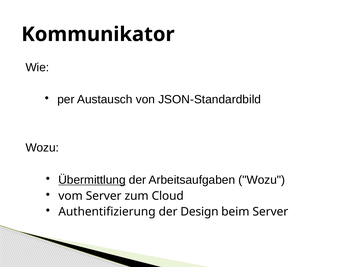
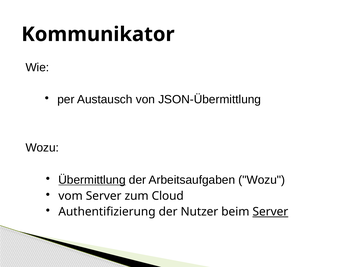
JSON-Standardbild: JSON-Standardbild -> JSON-Übermittlung
Design: Design -> Nutzer
Server at (270, 212) underline: none -> present
